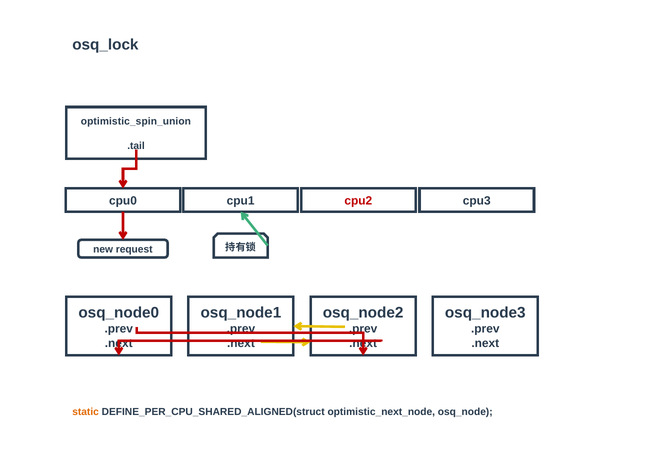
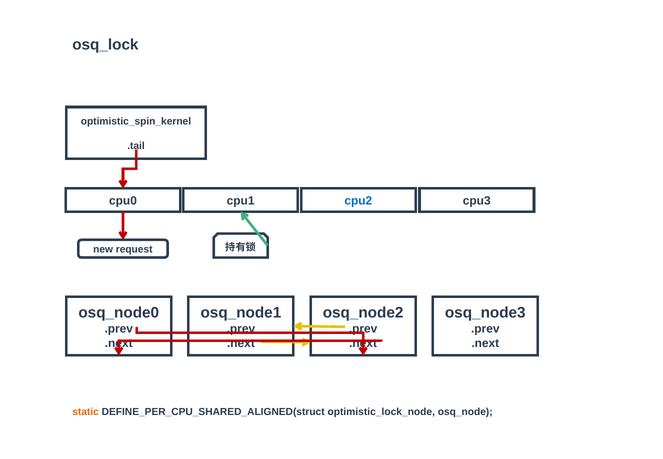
optimistic_spin_union: optimistic_spin_union -> optimistic_spin_kernel
cpu2 colour: red -> blue
optimistic_next_node: optimistic_next_node -> optimistic_lock_node
